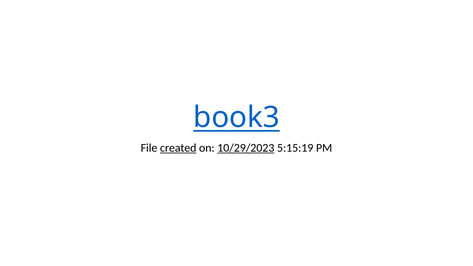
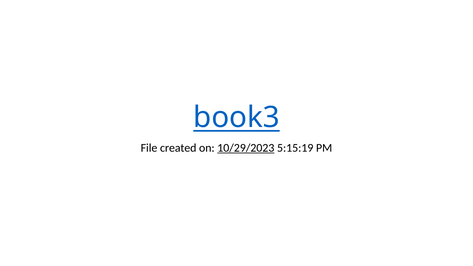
created underline: present -> none
